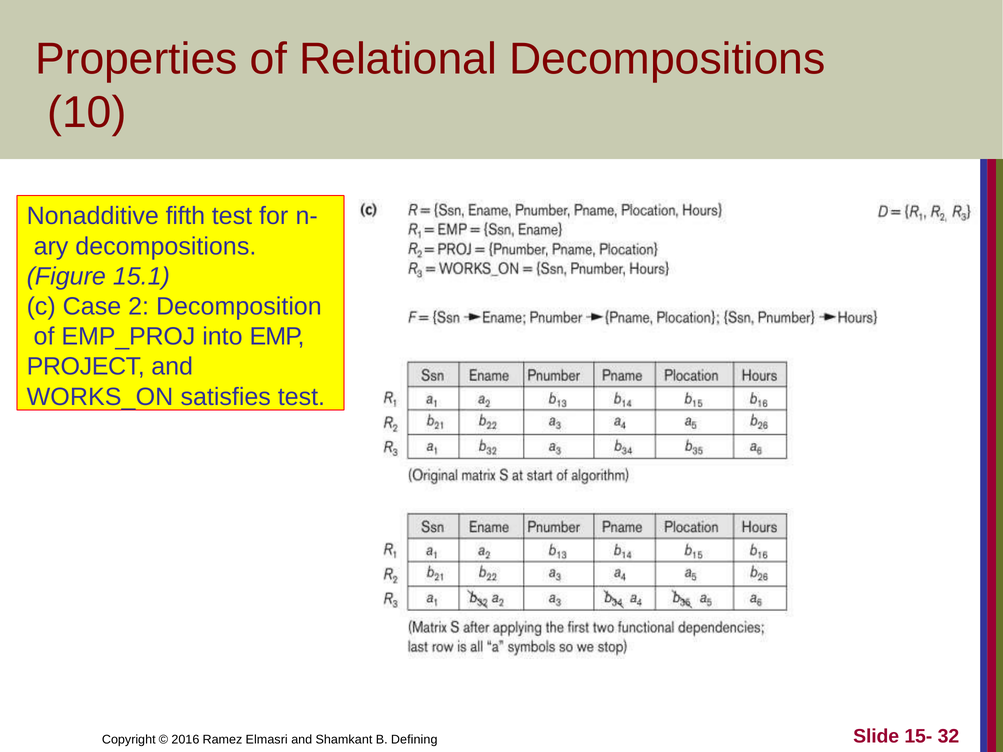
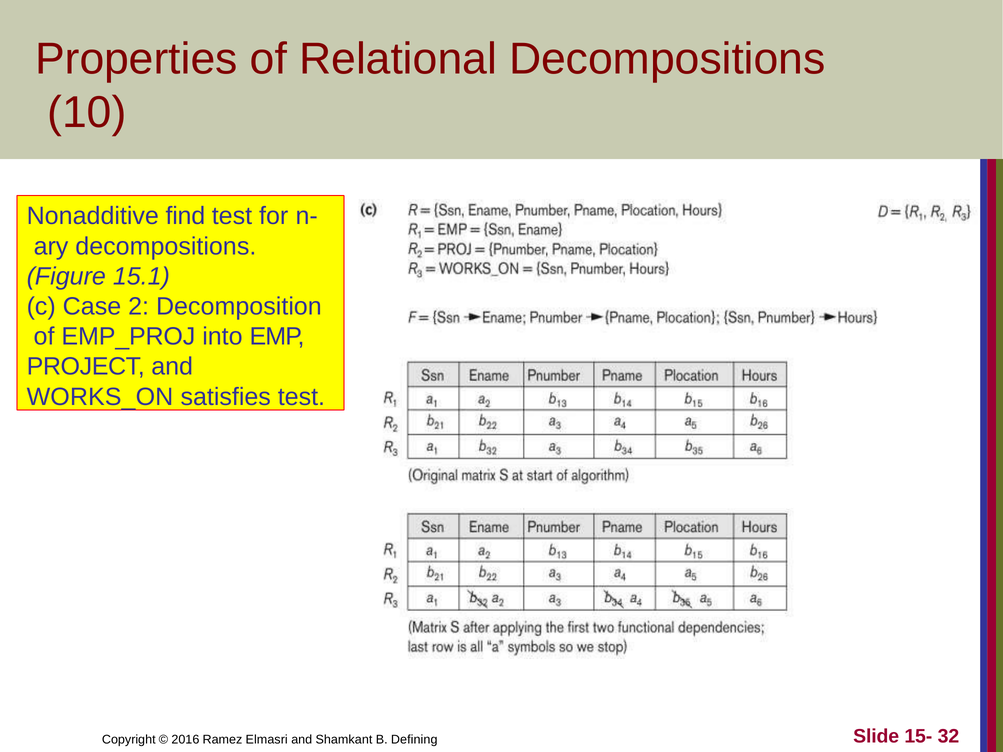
fifth: fifth -> find
